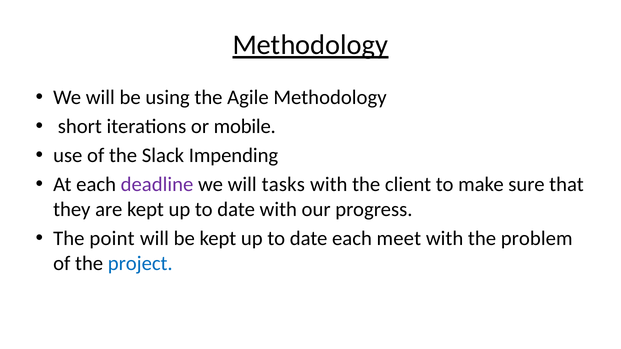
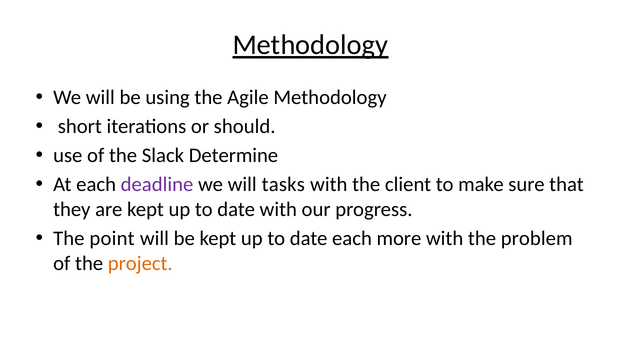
mobile: mobile -> should
Impending: Impending -> Determine
meet: meet -> more
project colour: blue -> orange
